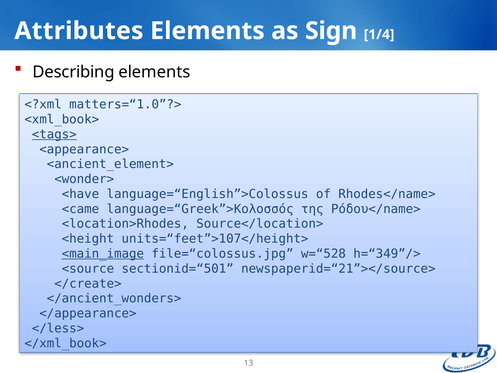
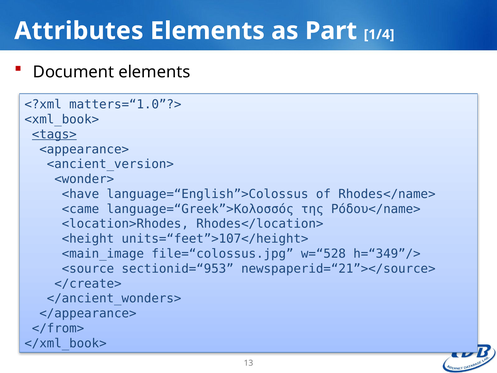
Sign: Sign -> Part
Describing: Describing -> Document
<ancient_element>: <ancient_element> -> <ancient_version>
Source</location>: Source</location> -> Rhodes</location>
<main_image underline: present -> none
sectionid=“501: sectionid=“501 -> sectionid=“953
</less>: </less> -> </from>
